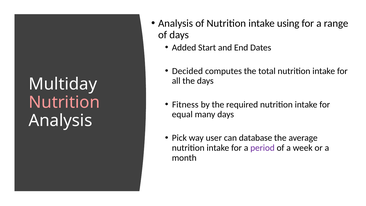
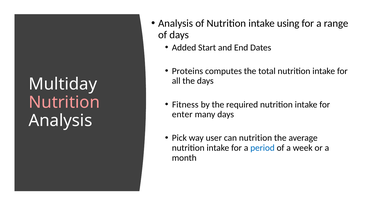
Decided: Decided -> Proteins
equal: equal -> enter
can database: database -> nutrition
period colour: purple -> blue
